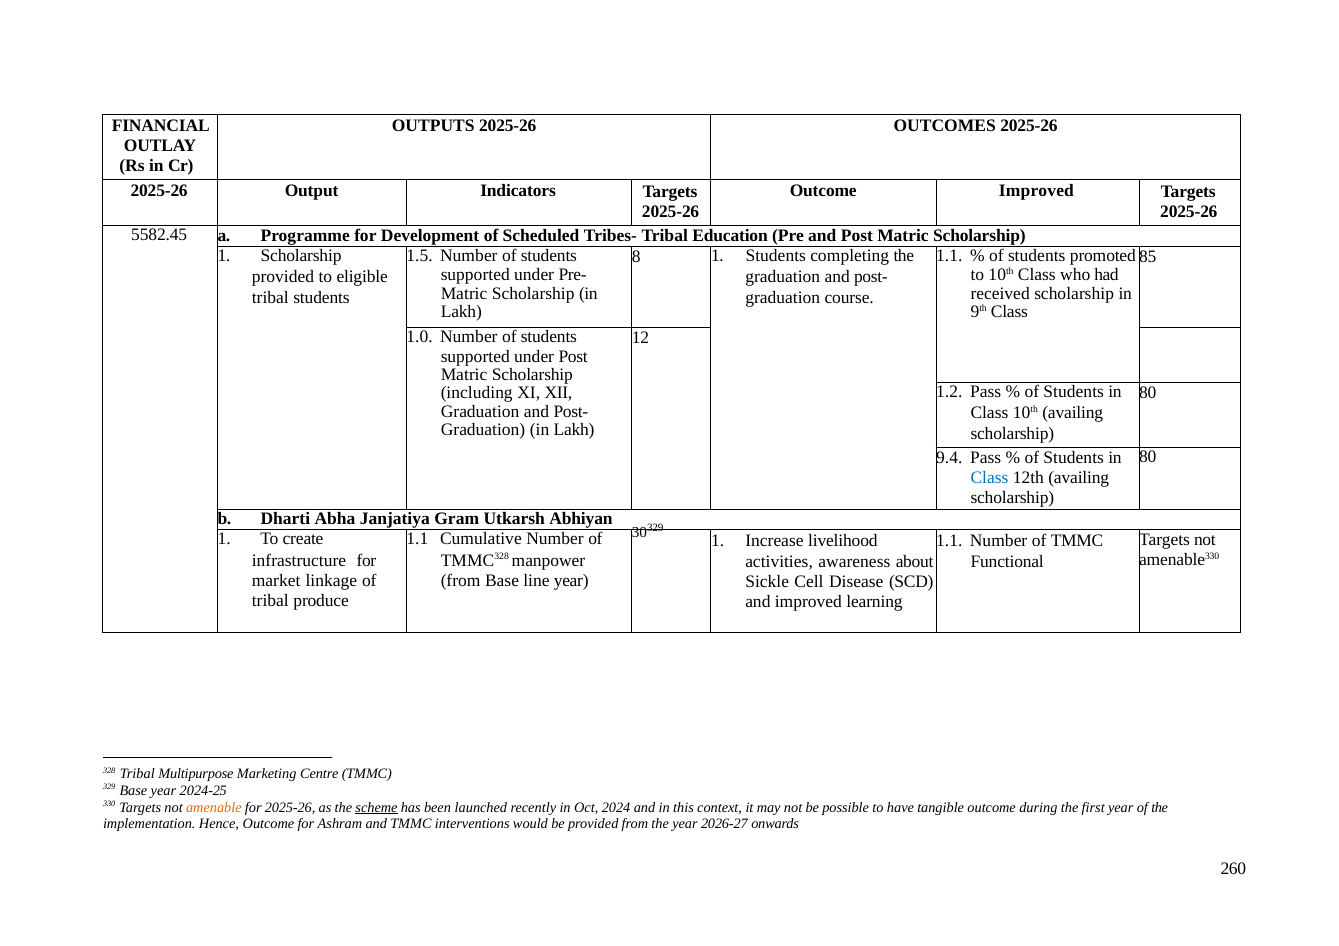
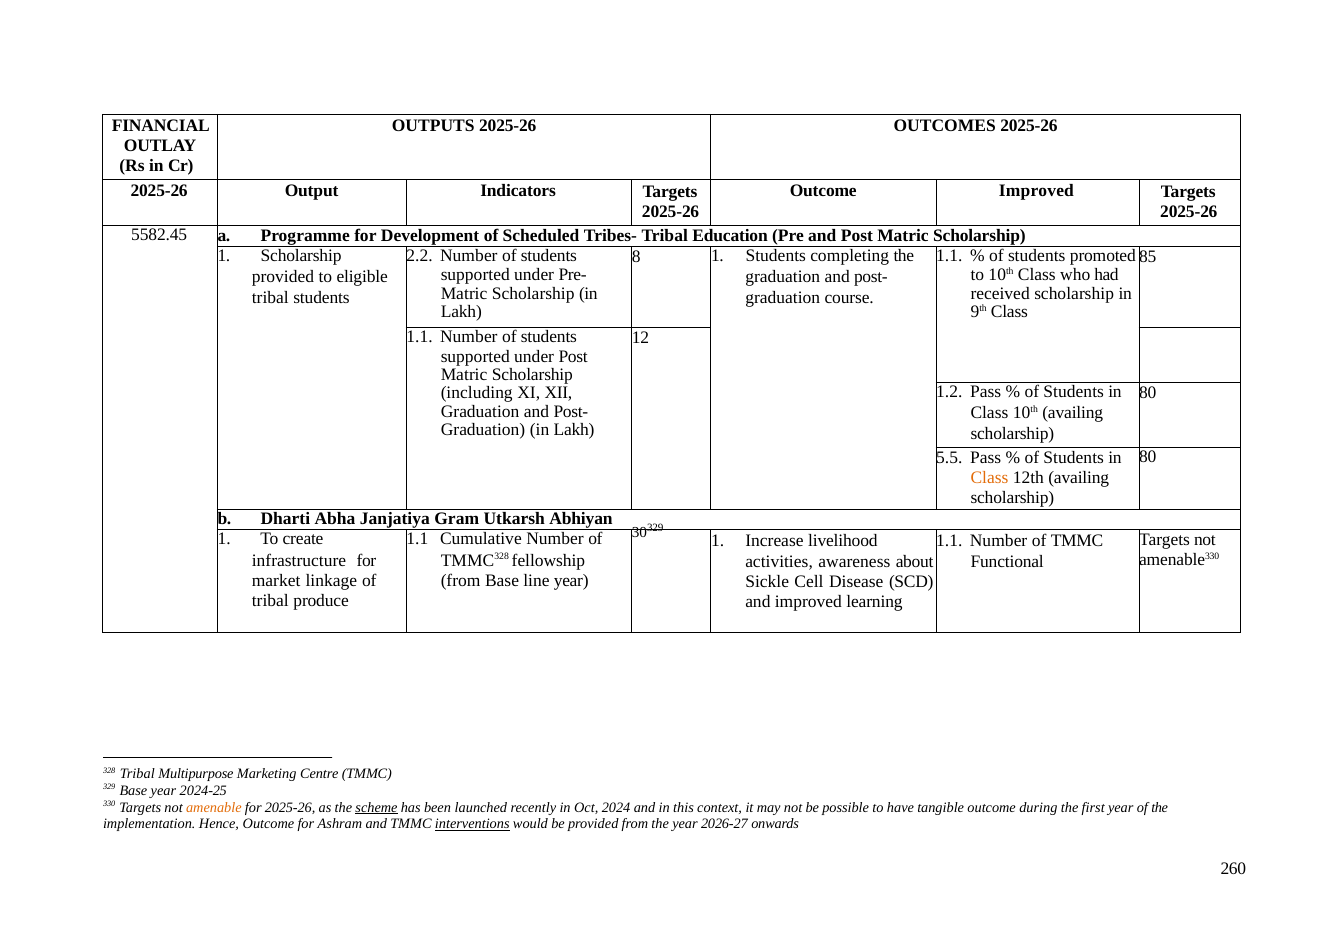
1.5: 1.5 -> 2.2
1.0 at (420, 337): 1.0 -> 1.1
9.4: 9.4 -> 5.5
Class at (989, 478) colour: blue -> orange
manpower: manpower -> fellowship
interventions underline: none -> present
